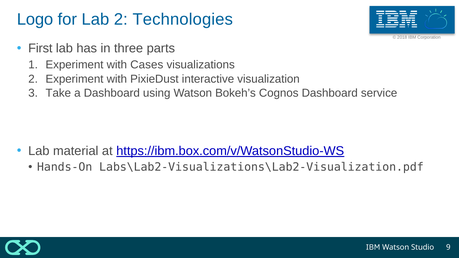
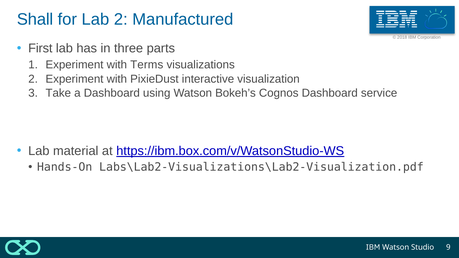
Logo: Logo -> Shall
Technologies: Technologies -> Manufactured
Cases: Cases -> Terms
